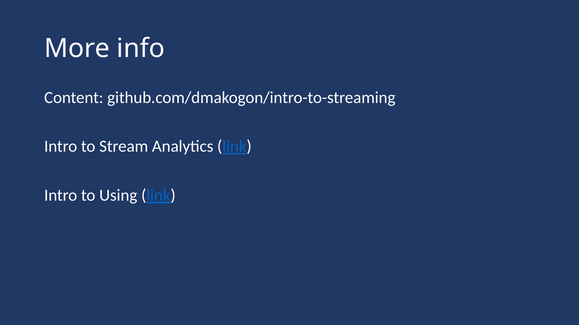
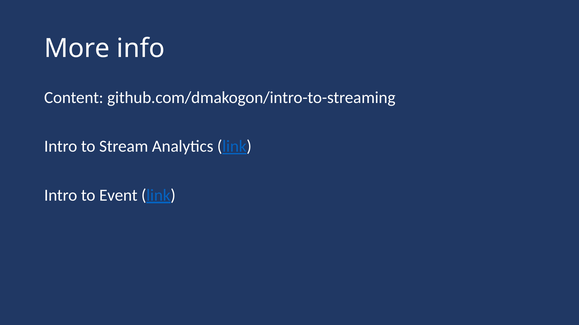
Using: Using -> Event
